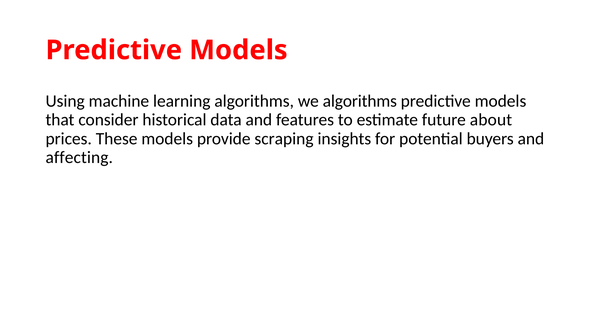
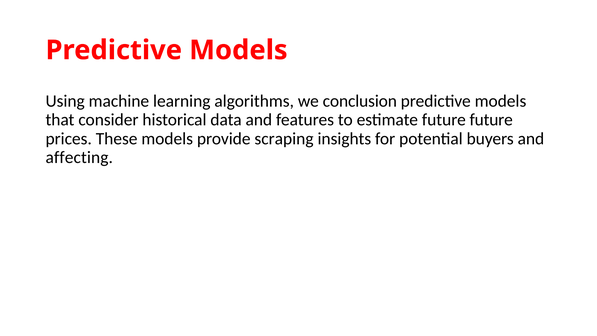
we algorithms: algorithms -> conclusion
future about: about -> future
